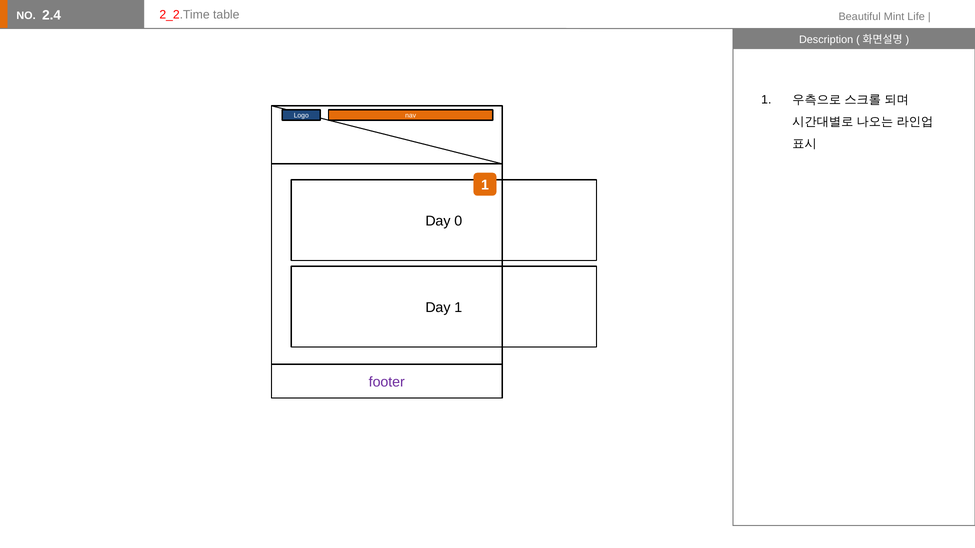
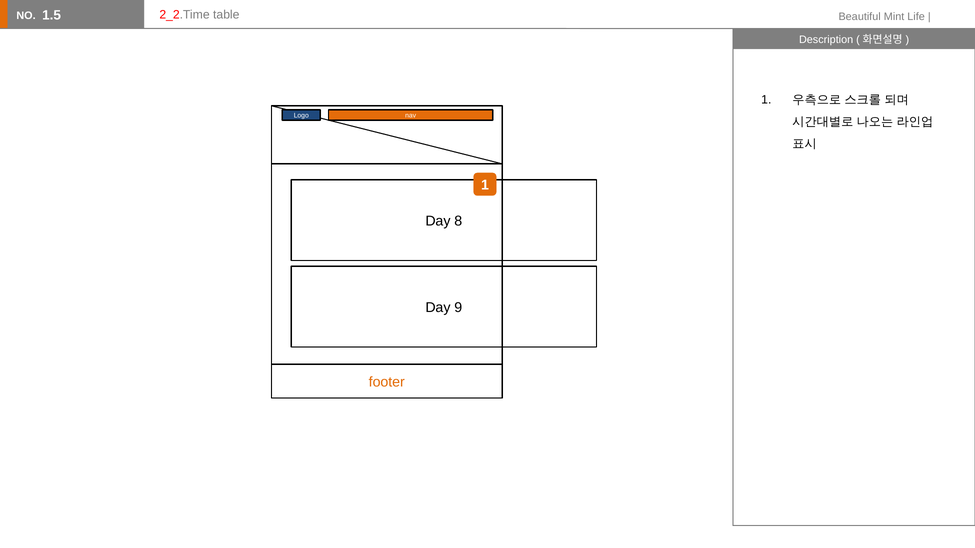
2.4: 2.4 -> 1.5
0: 0 -> 8
Day 1: 1 -> 9
footer colour: purple -> orange
